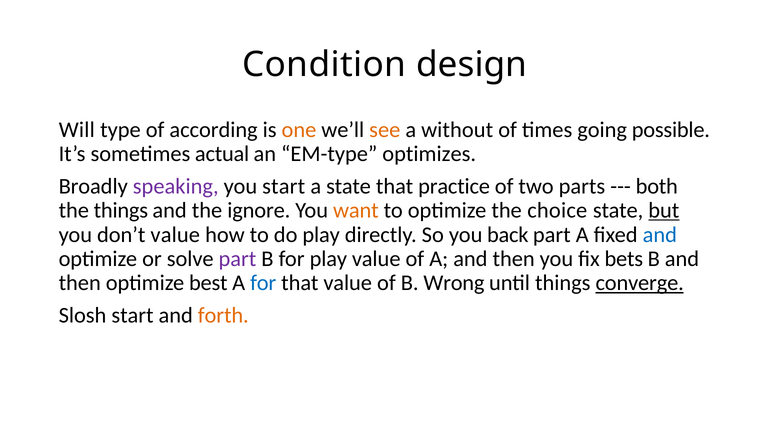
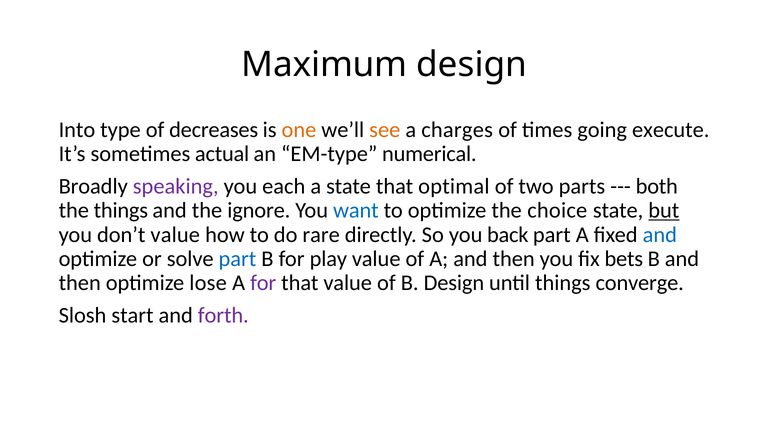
Condition: Condition -> Maximum
Will: Will -> Into
according: according -> decreases
without: without -> charges
possible: possible -> execute
optimizes: optimizes -> numerical
you start: start -> each
practice: practice -> optimal
want colour: orange -> blue
do play: play -> rare
part at (237, 259) colour: purple -> blue
best: best -> lose
for at (263, 283) colour: blue -> purple
B Wrong: Wrong -> Design
converge underline: present -> none
forth colour: orange -> purple
